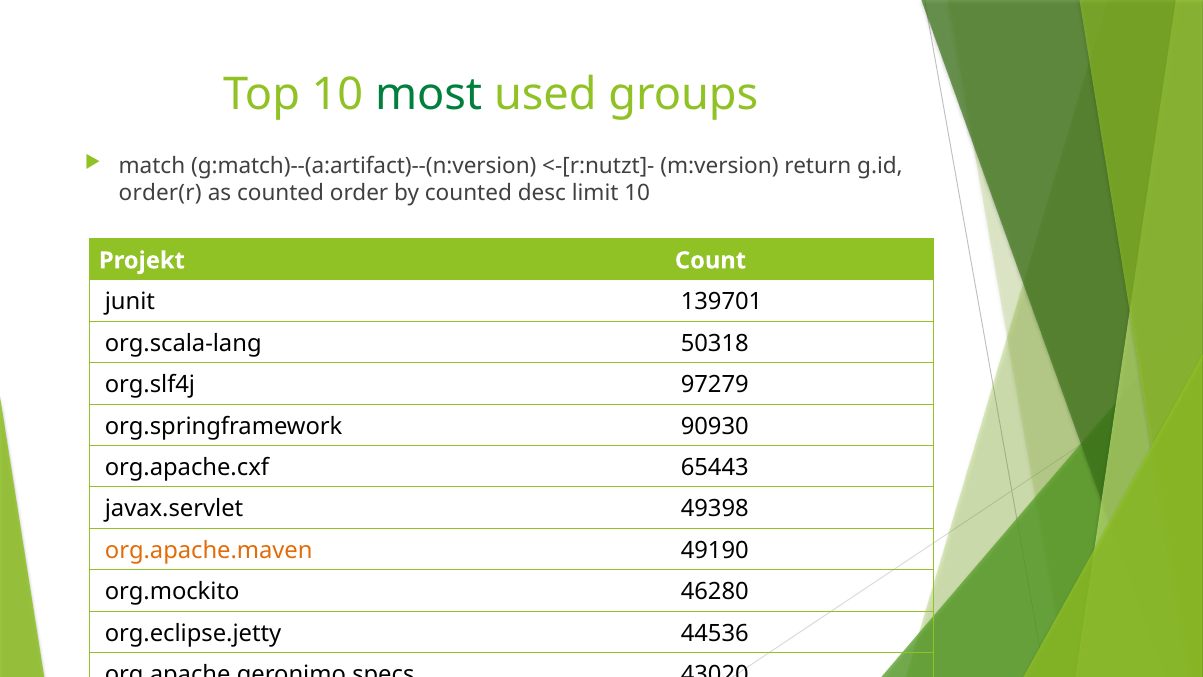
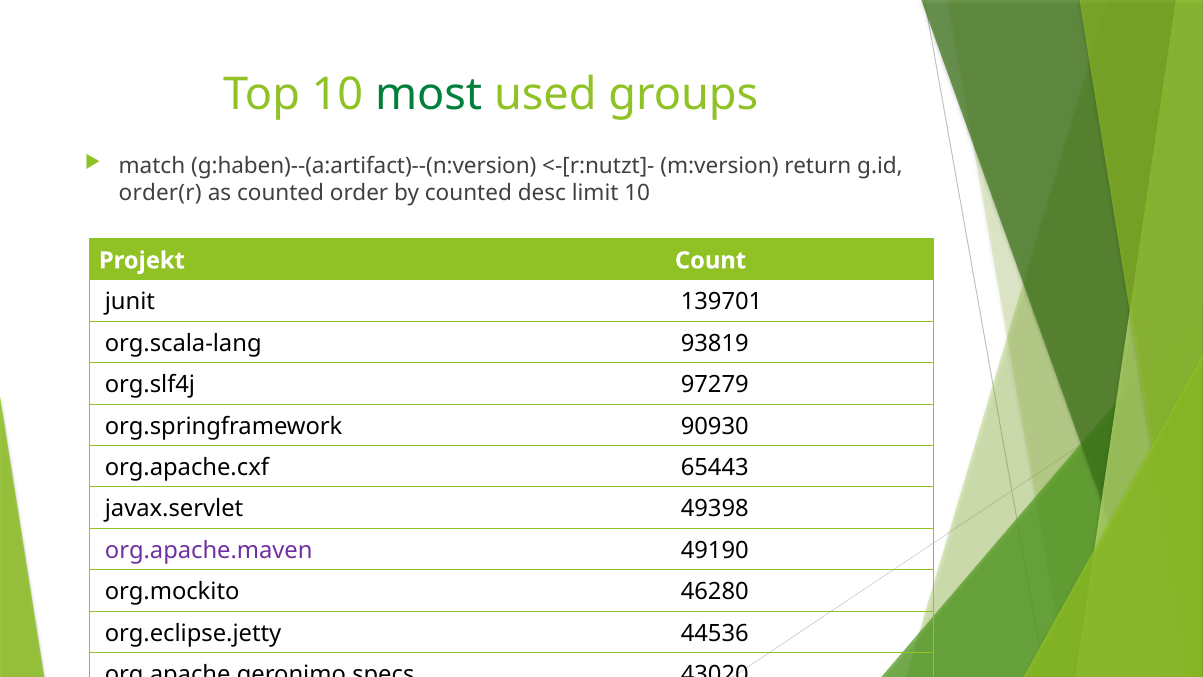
g:match)--(a:artifact)--(n:version: g:match)--(a:artifact)--(n:version -> g:haben)--(a:artifact)--(n:version
50318: 50318 -> 93819
org.apache.maven colour: orange -> purple
